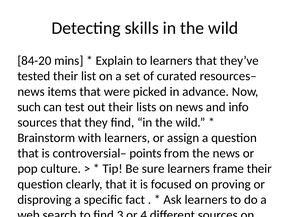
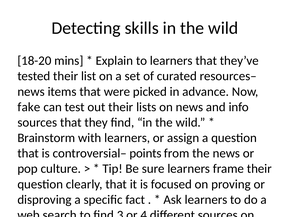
84-20: 84-20 -> 18-20
such: such -> fake
